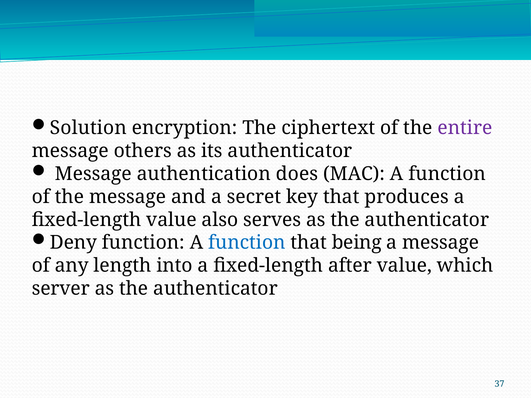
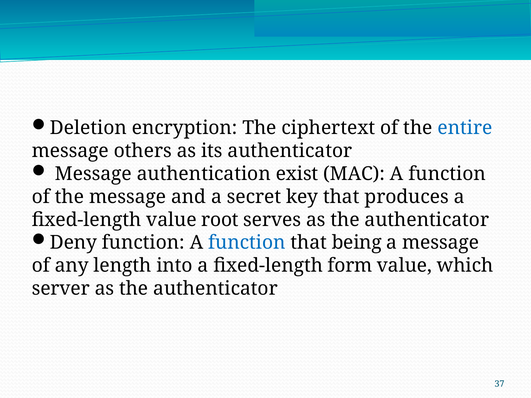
Solution: Solution -> Deletion
entire colour: purple -> blue
does: does -> exist
also: also -> root
after: after -> form
